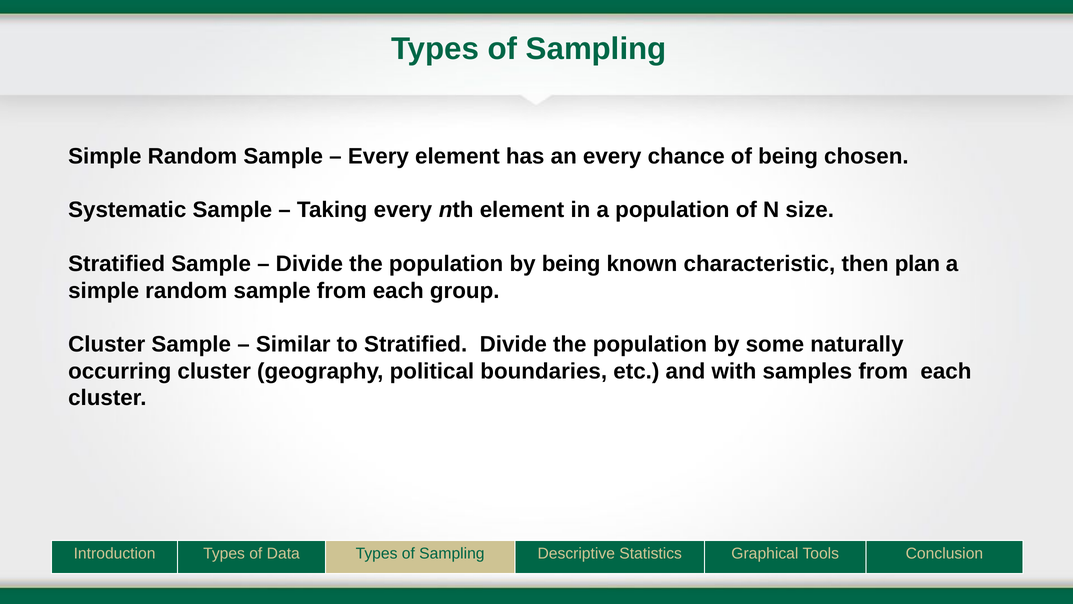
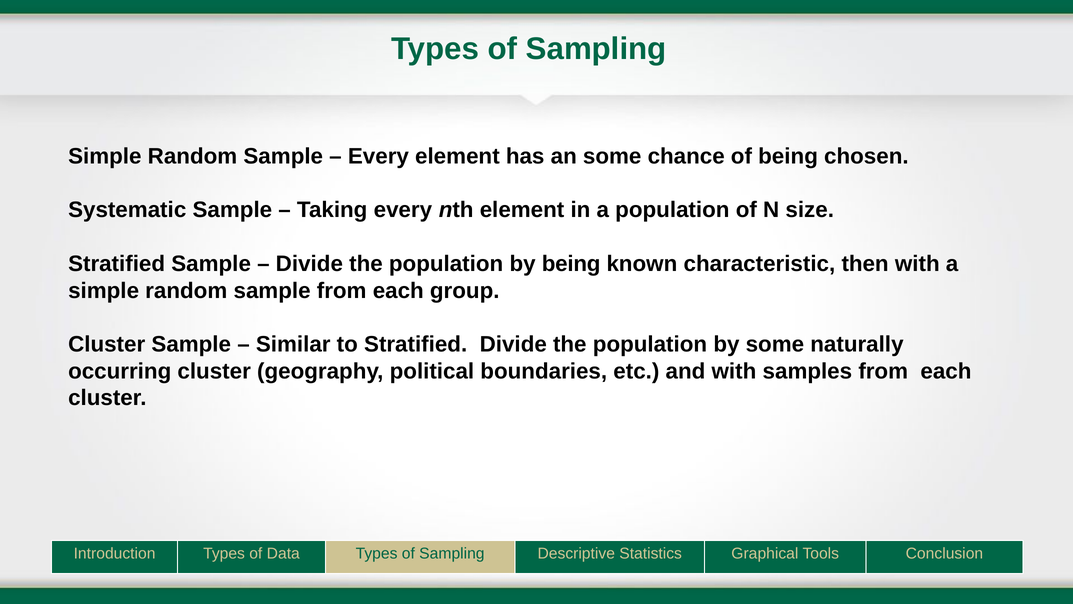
an every: every -> some
then plan: plan -> with
